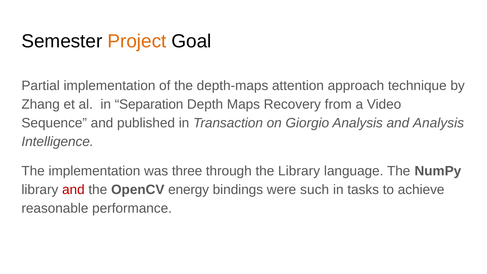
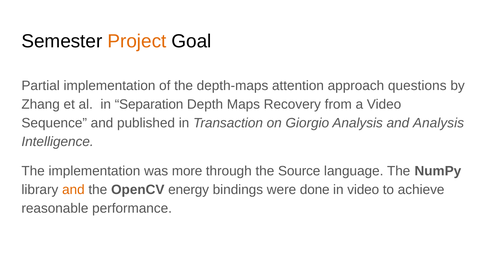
technique: technique -> questions
three: three -> more
the Library: Library -> Source
and at (73, 190) colour: red -> orange
such: such -> done
in tasks: tasks -> video
